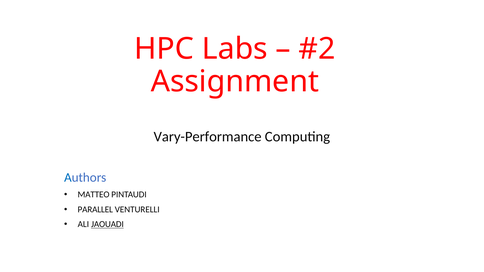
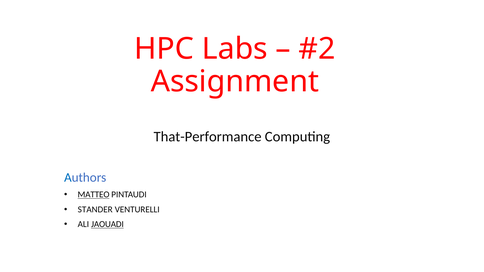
Vary-Performance: Vary-Performance -> That-Performance
MATTEO underline: none -> present
PARALLEL: PARALLEL -> STANDER
